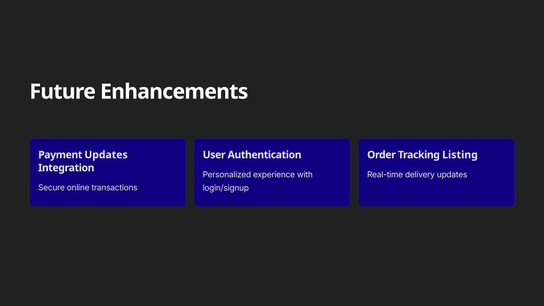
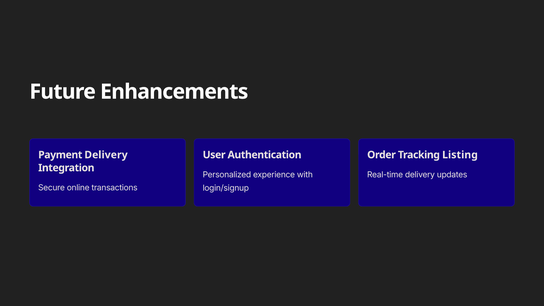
Payment Updates: Updates -> Delivery
